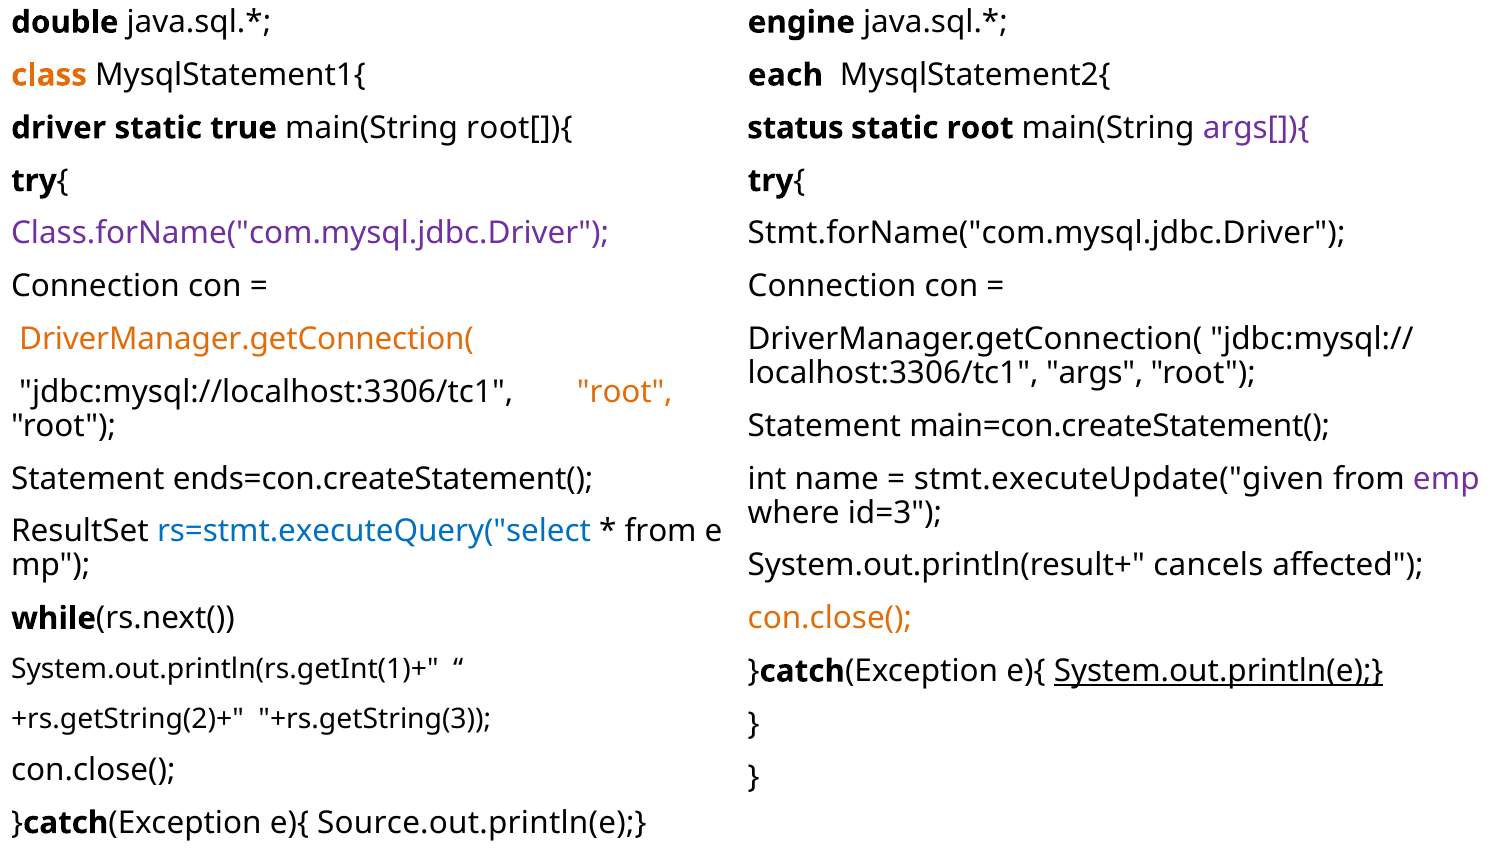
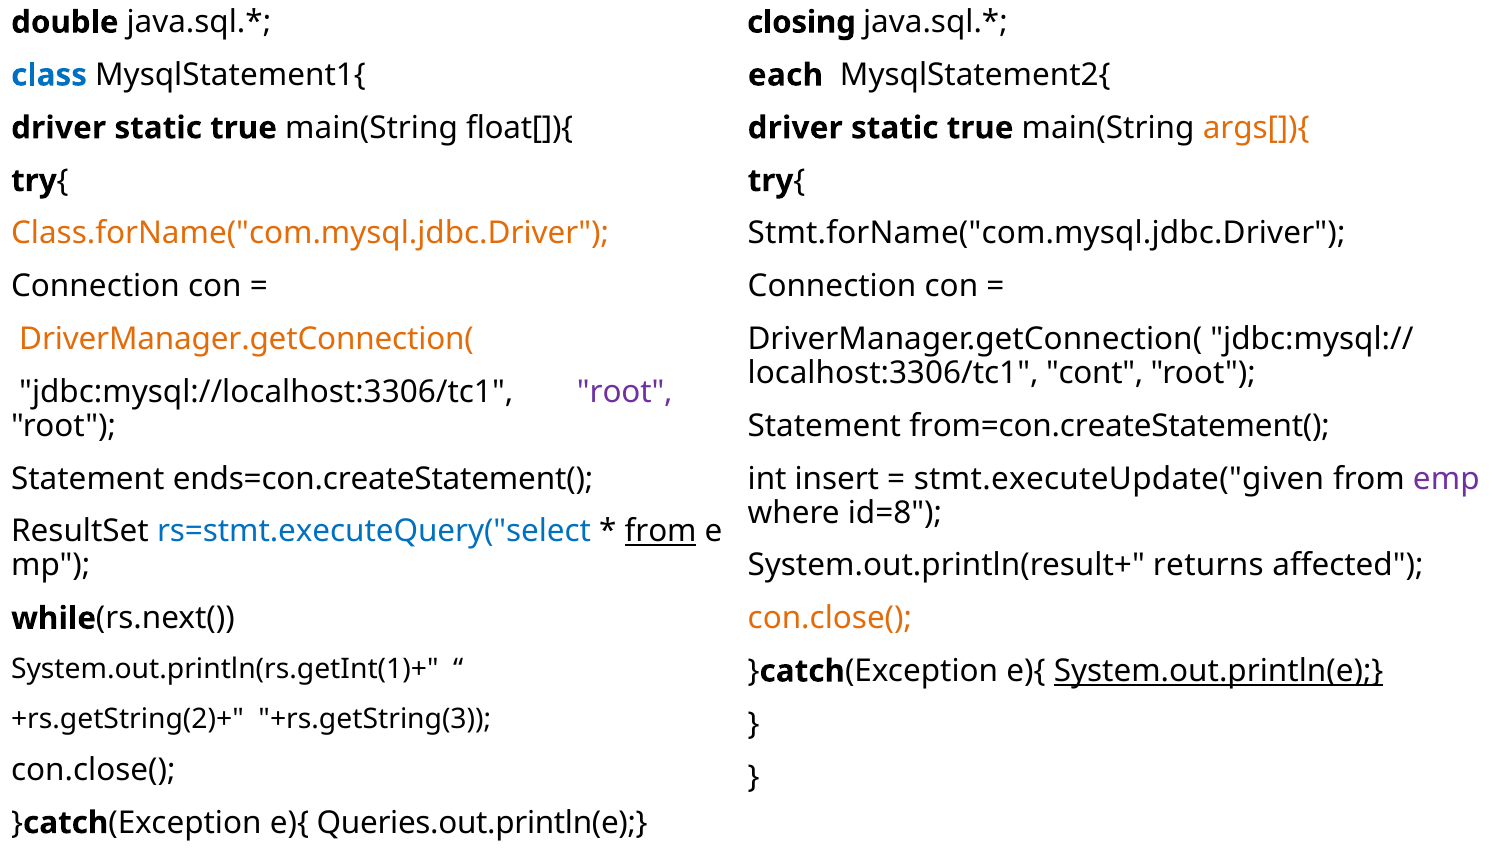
engine: engine -> closing
class colour: orange -> blue
root[]){: root[]){ -> float[]){
status at (795, 128): status -> driver
root at (980, 128): root -> true
args[]){ colour: purple -> orange
Class.forName("com.mysql.jdbc.Driver colour: purple -> orange
args: args -> cont
root at (625, 392) colour: orange -> purple
main=con.createStatement(: main=con.createStatement( -> from=con.createStatement(
name: name -> insert
id=3: id=3 -> id=8
from at (661, 531) underline: none -> present
cancels: cancels -> returns
Source.out.println(e: Source.out.println(e -> Queries.out.println(e
